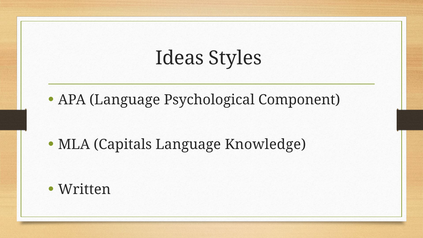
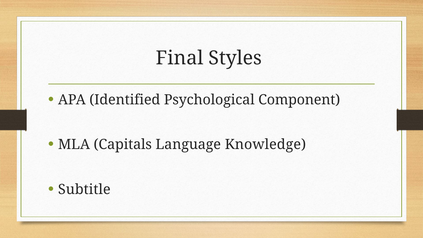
Ideas: Ideas -> Final
APA Language: Language -> Identified
Written: Written -> Subtitle
